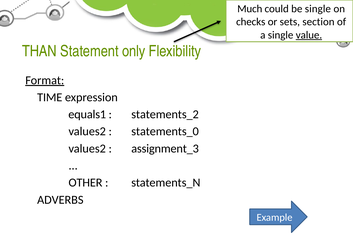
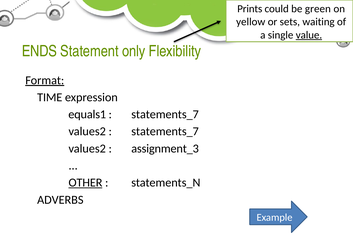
Much: Much -> Prints
be single: single -> green
checks: checks -> yellow
section: section -> waiting
THAN: THAN -> ENDS
statements_2 at (165, 115): statements_2 -> statements_7
statements_0 at (165, 132): statements_0 -> statements_7
OTHER underline: none -> present
